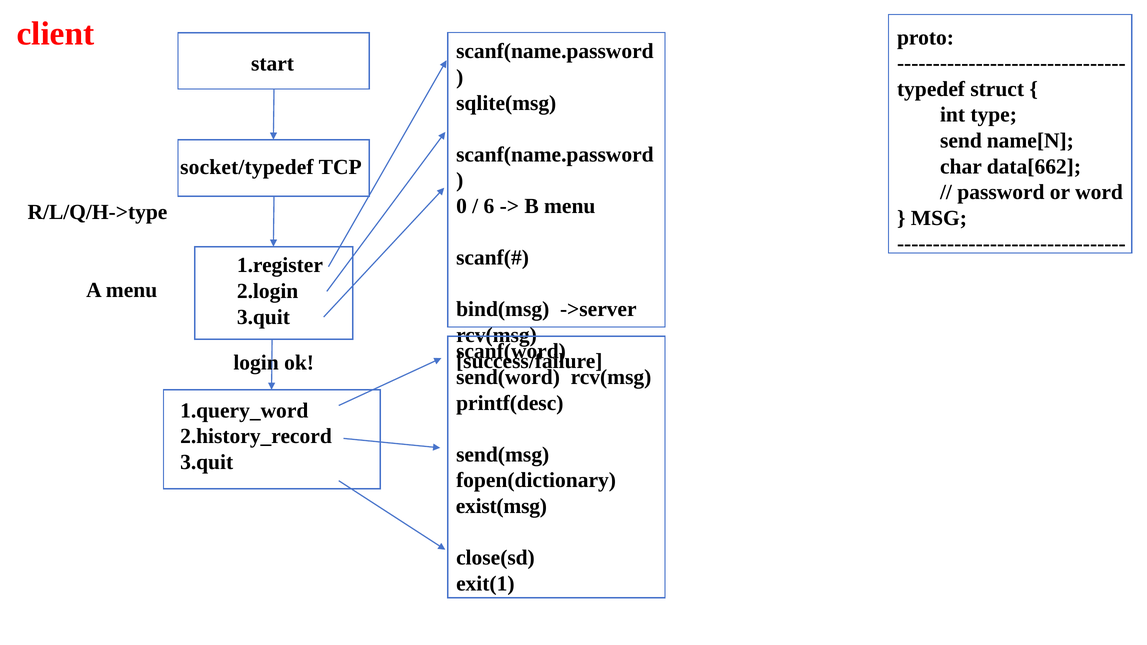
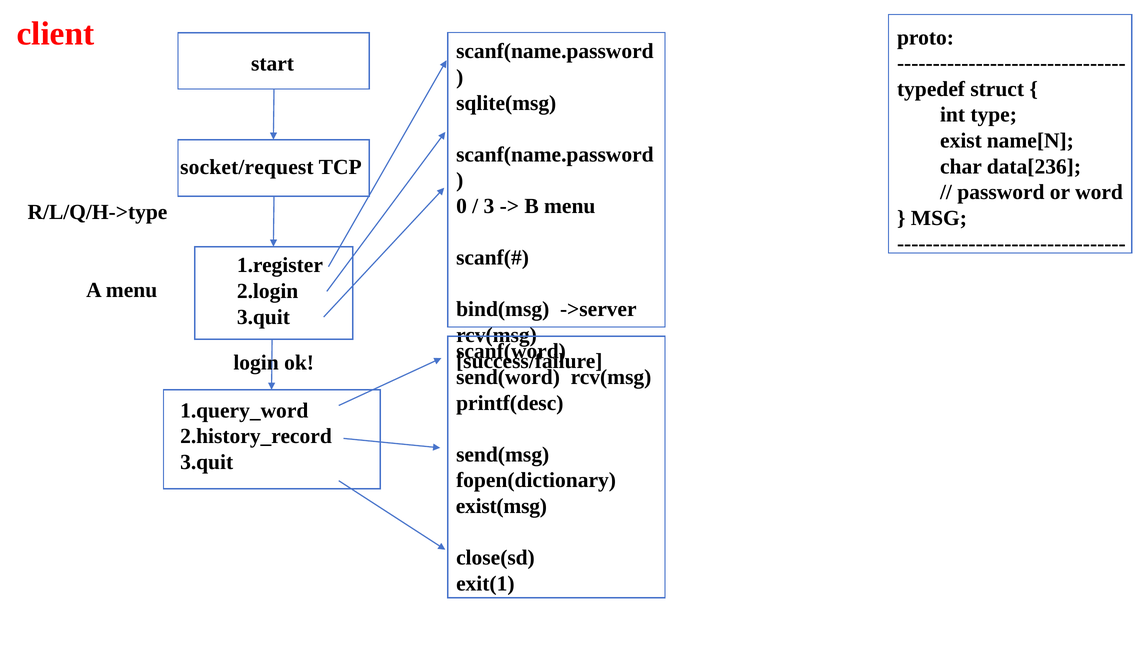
send: send -> exist
data[662: data[662 -> data[236
socket/typedef: socket/typedef -> socket/request
6: 6 -> 3
